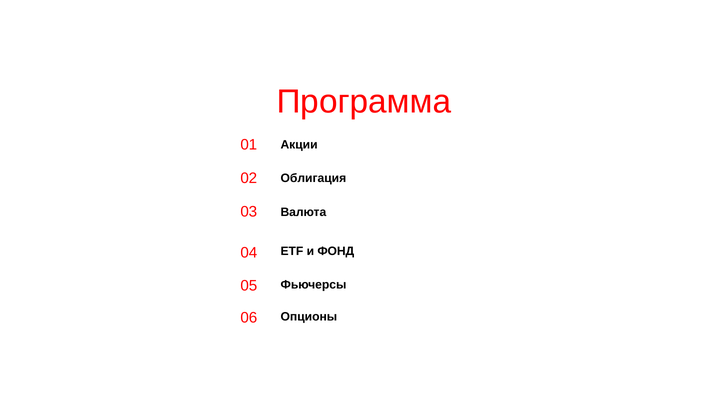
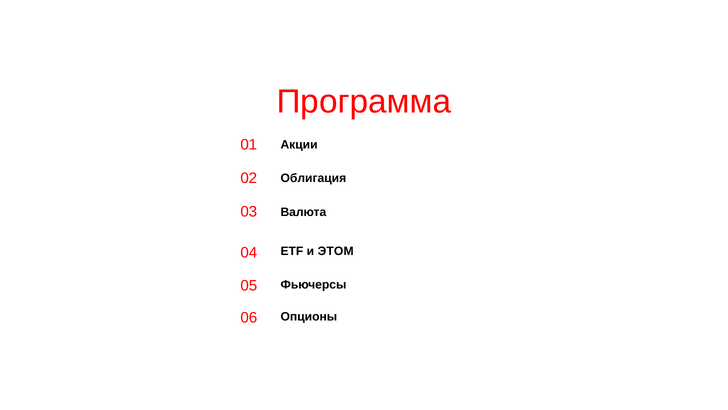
ФОНД: ФОНД -> ЭТОМ
